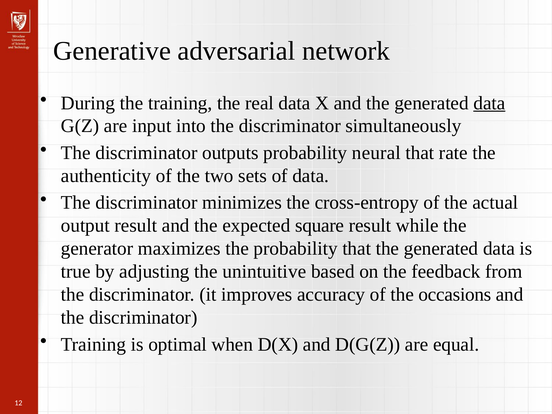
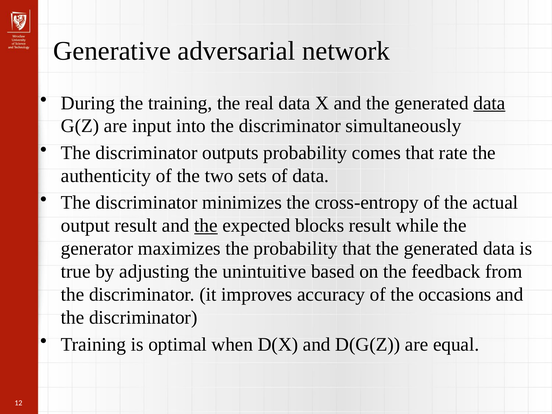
neural: neural -> comes
the at (206, 226) underline: none -> present
square: square -> blocks
